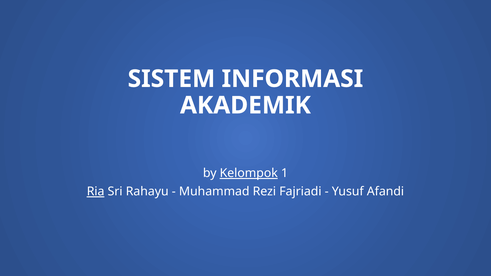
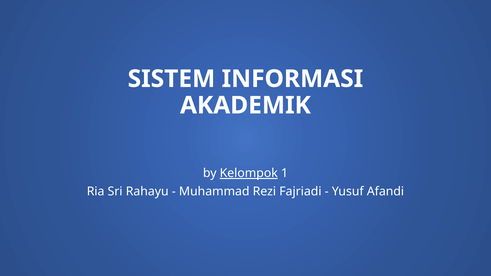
Ria underline: present -> none
